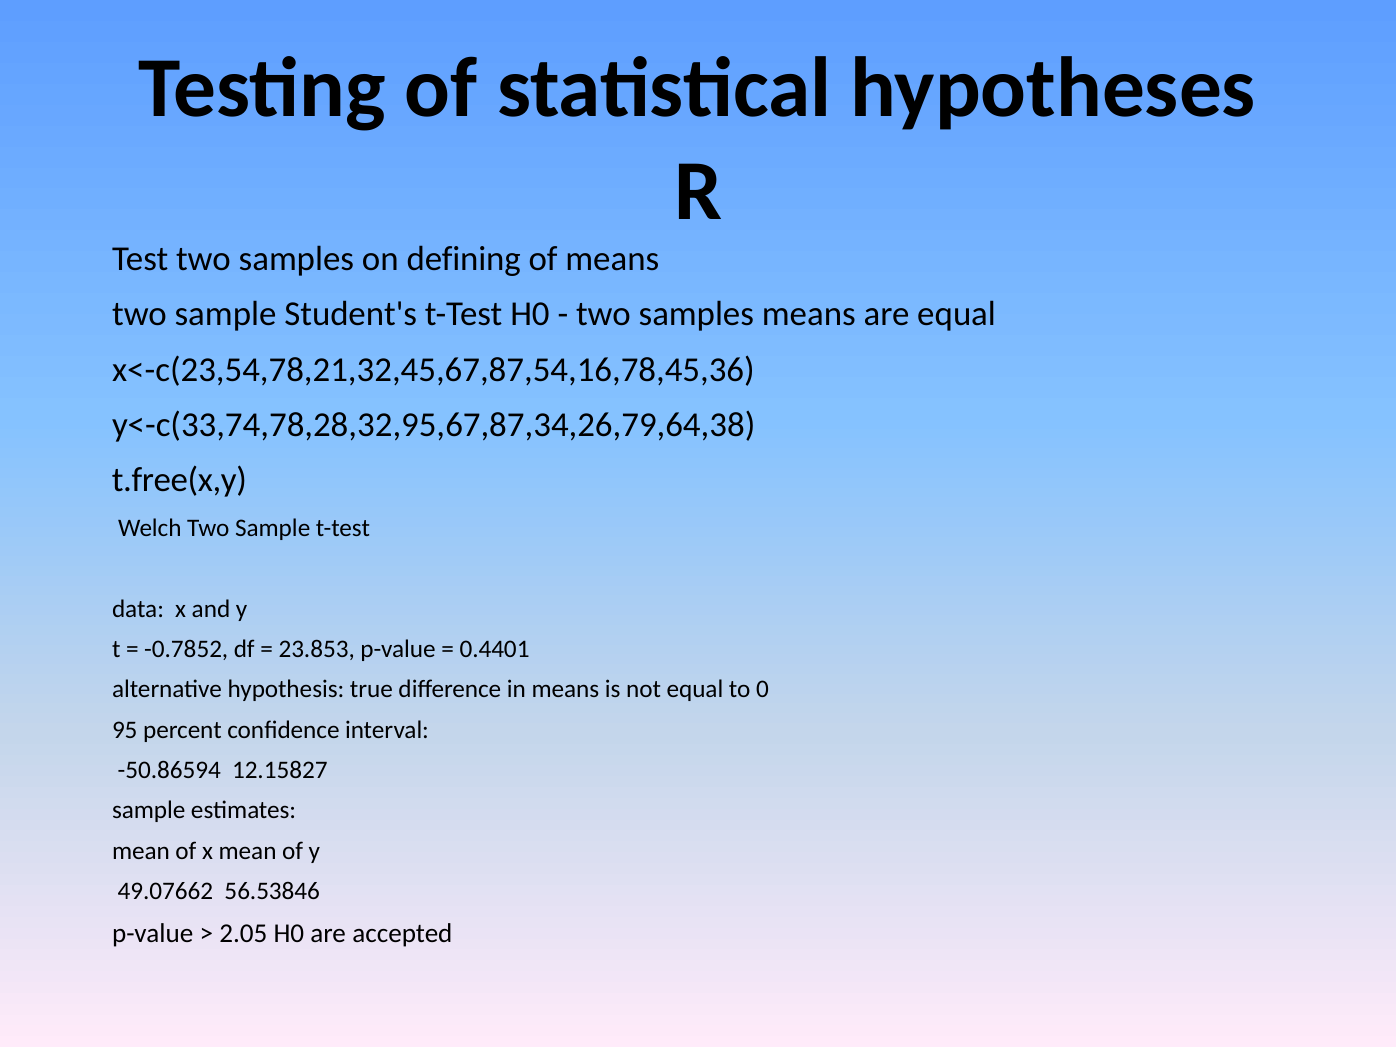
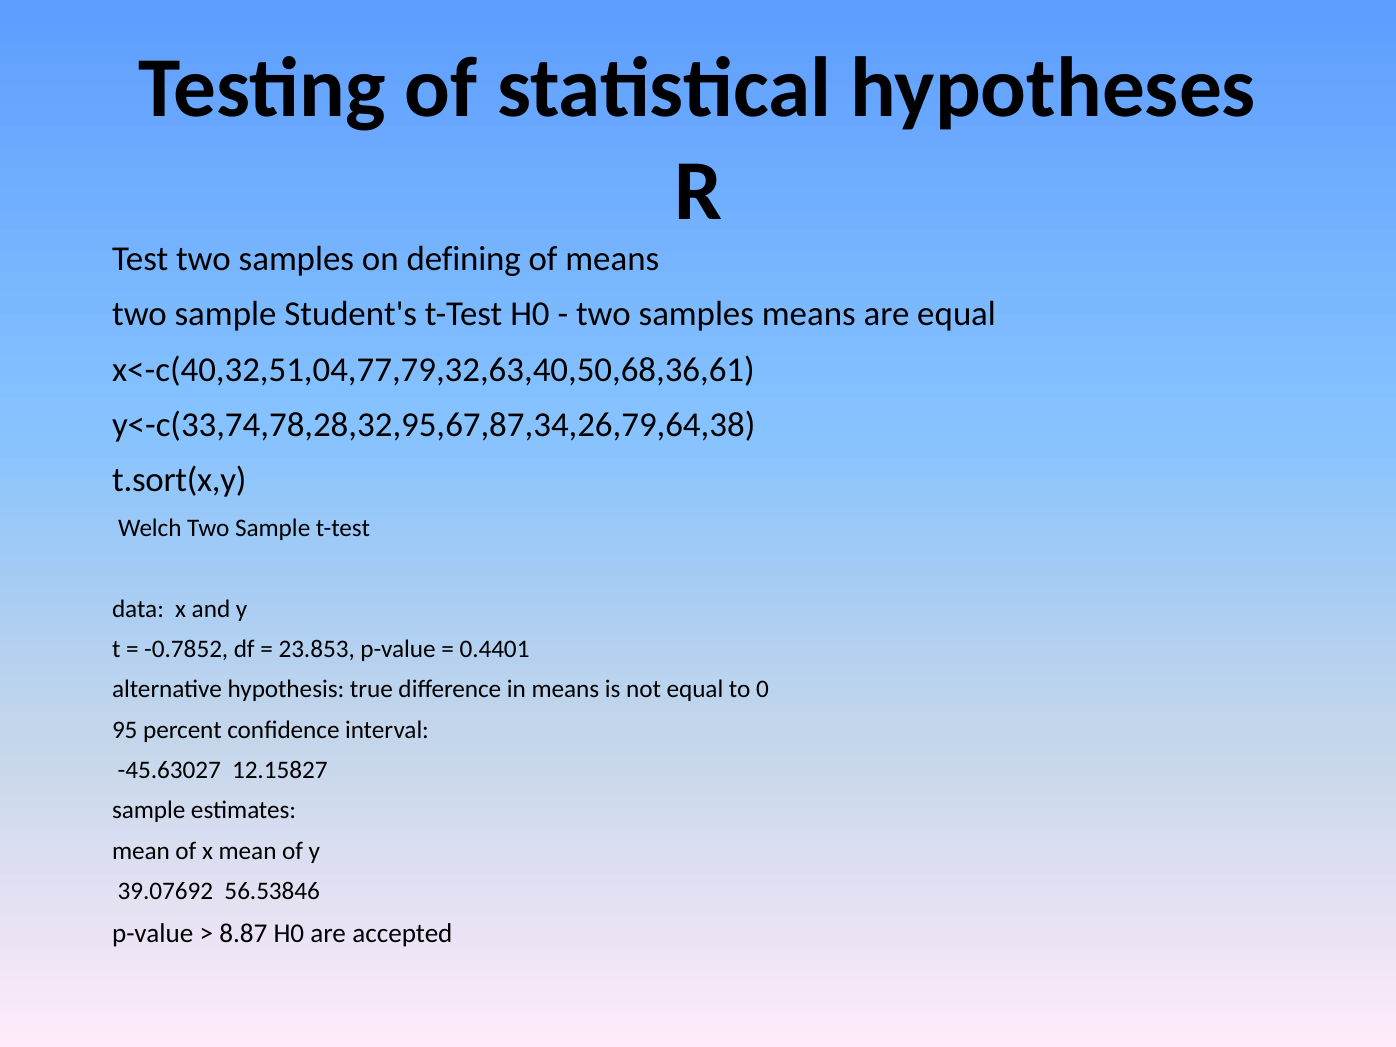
x<-c(23,54,78,21,32,45,67,87,54,16,78,45,36: x<-c(23,54,78,21,32,45,67,87,54,16,78,45,36 -> x<-c(40,32,51,04,77,79,32,63,40,50,68,36,61
t.free(x,y: t.free(x,y -> t.sort(x,y
-50.86594: -50.86594 -> -45.63027
49.07662: 49.07662 -> 39.07692
2.05: 2.05 -> 8.87
